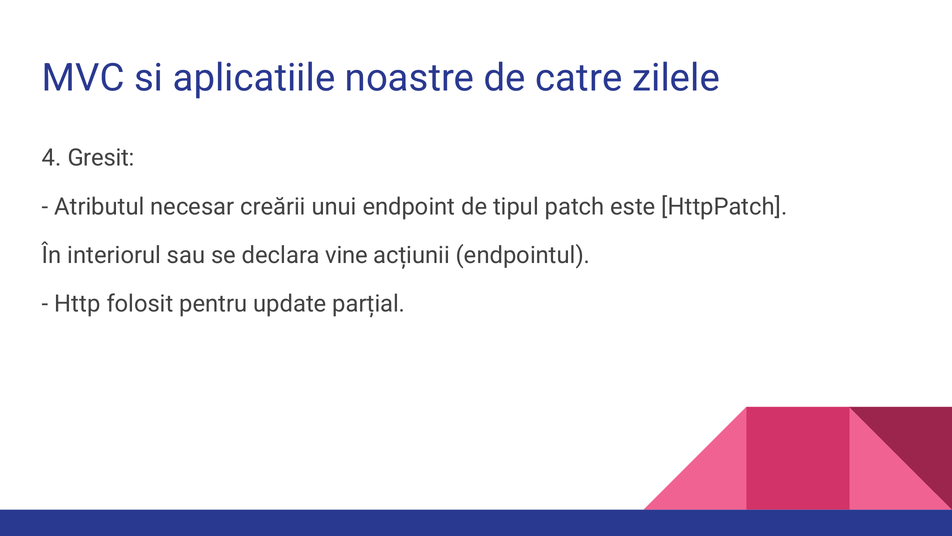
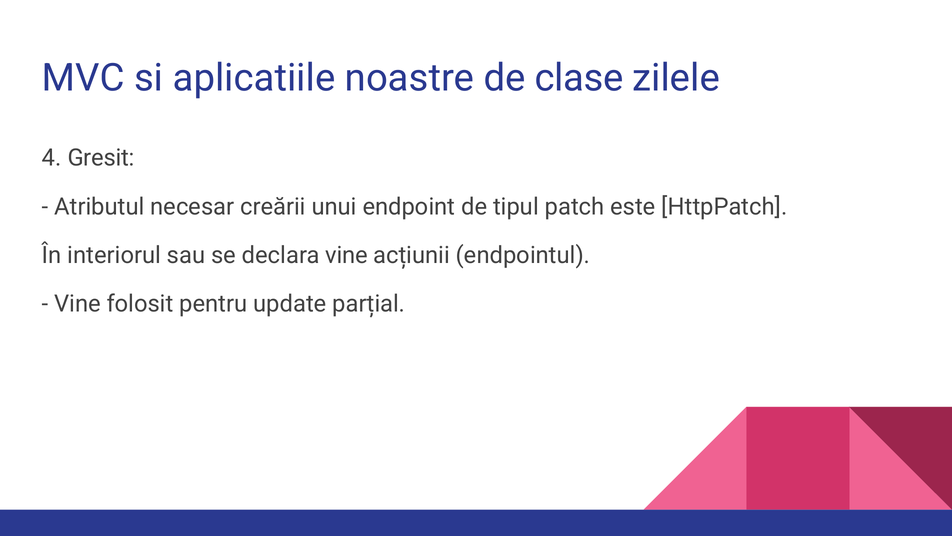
catre: catre -> clase
Http at (77, 304): Http -> Vine
